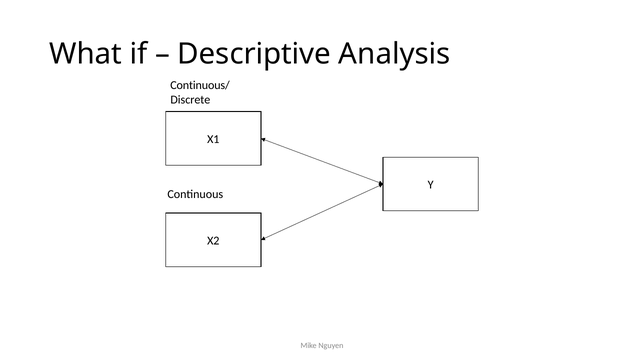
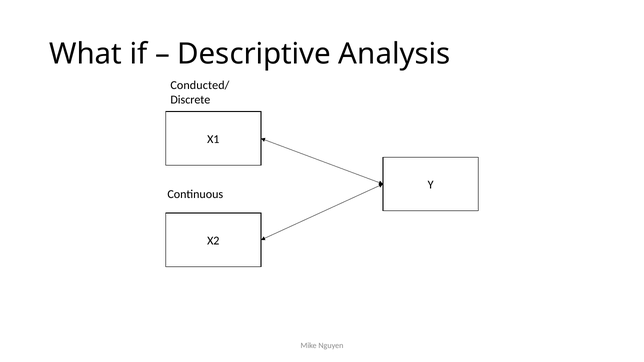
Continuous/: Continuous/ -> Conducted/
